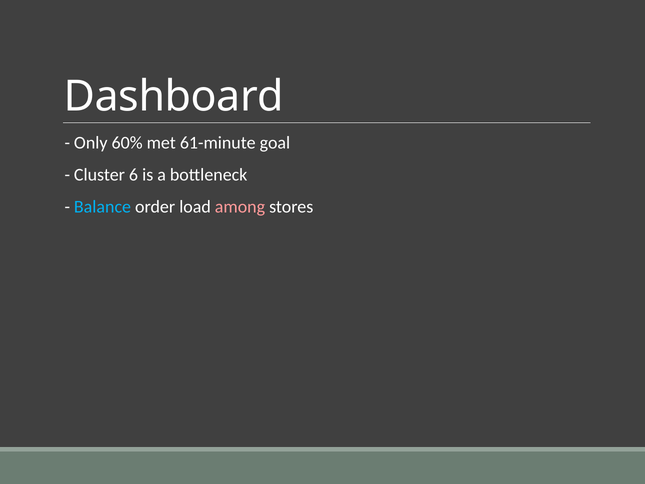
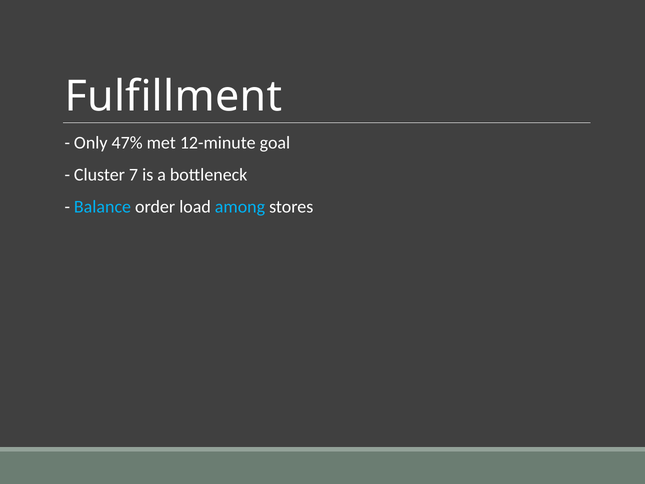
Dashboard: Dashboard -> Fulfillment
60%: 60% -> 47%
61-minute: 61-minute -> 12-minute
6: 6 -> 7
among colour: pink -> light blue
